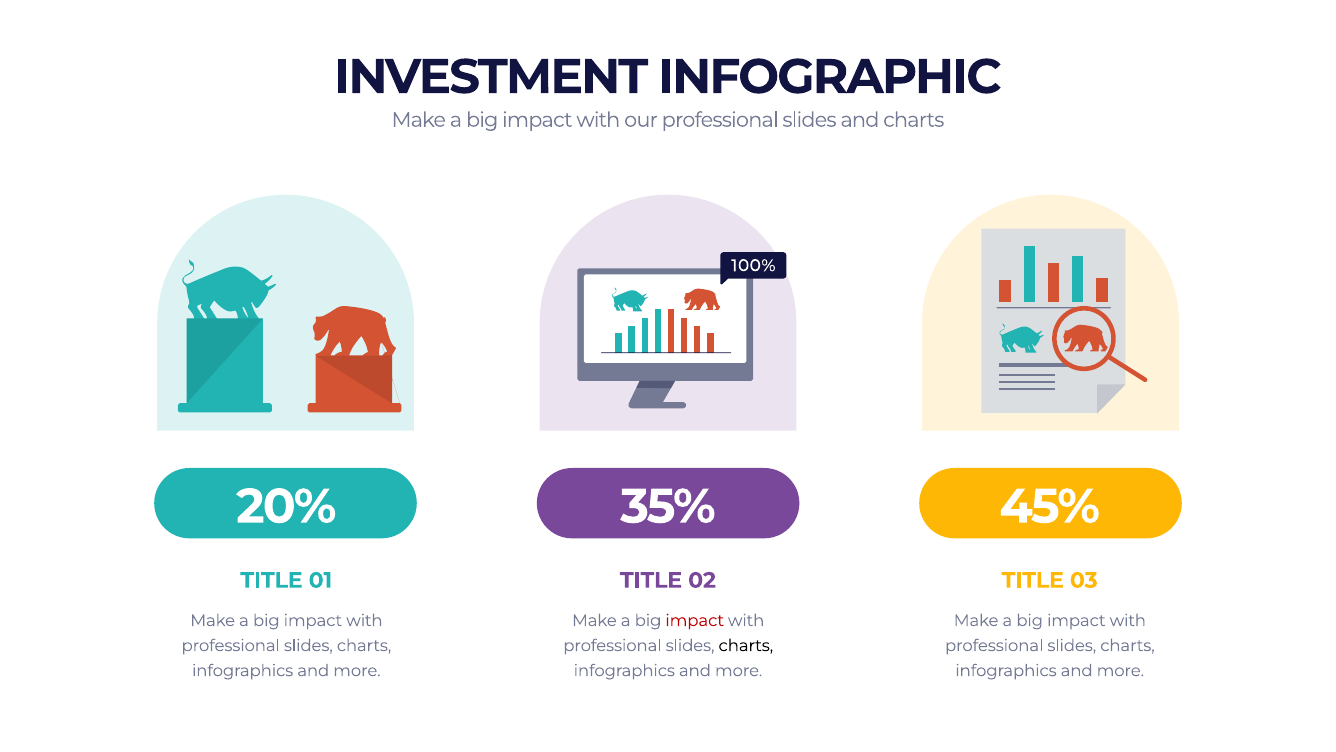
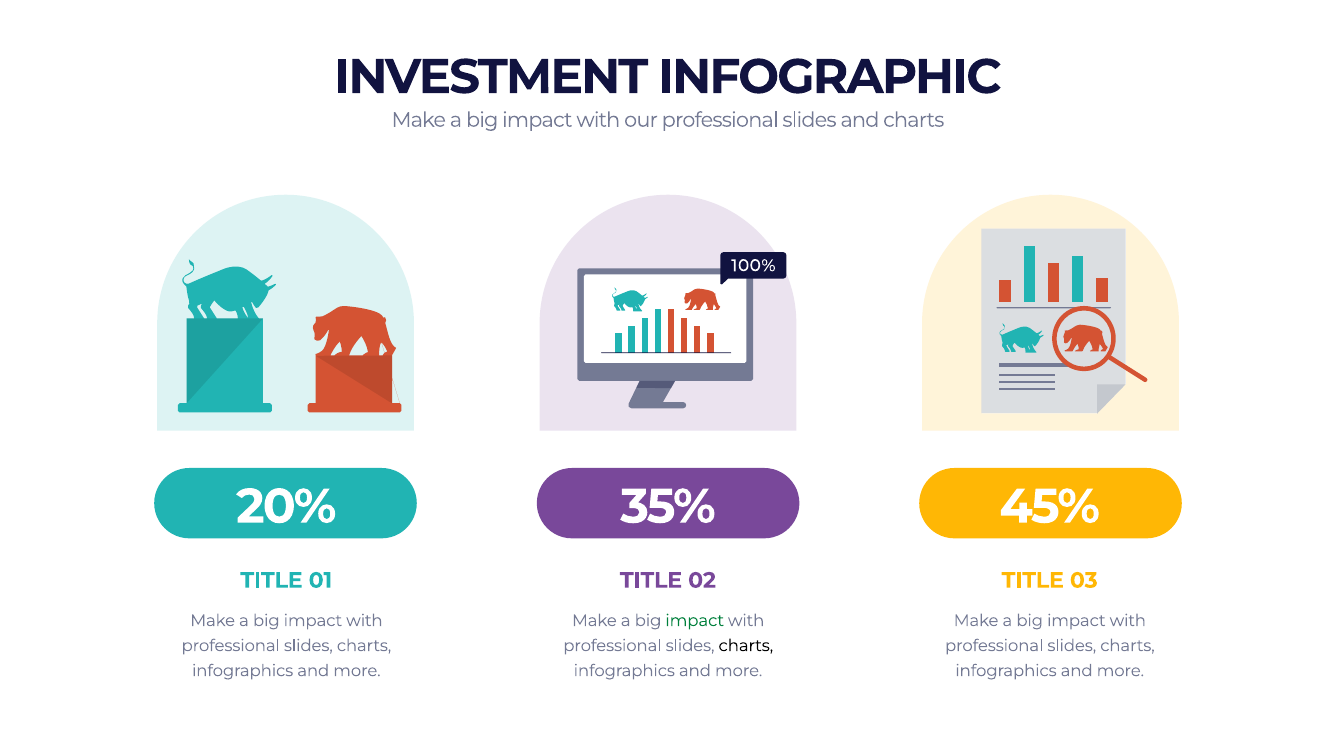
impact at (695, 620) colour: red -> green
